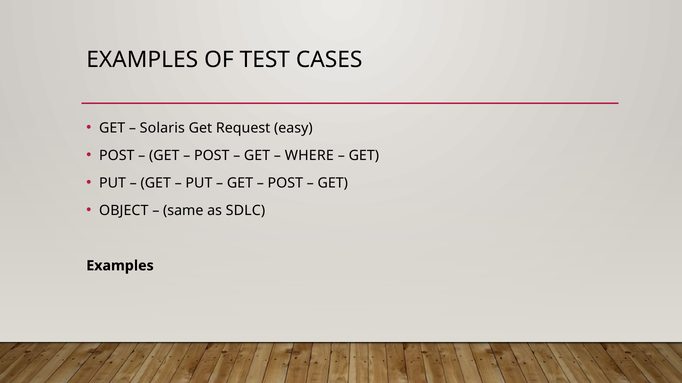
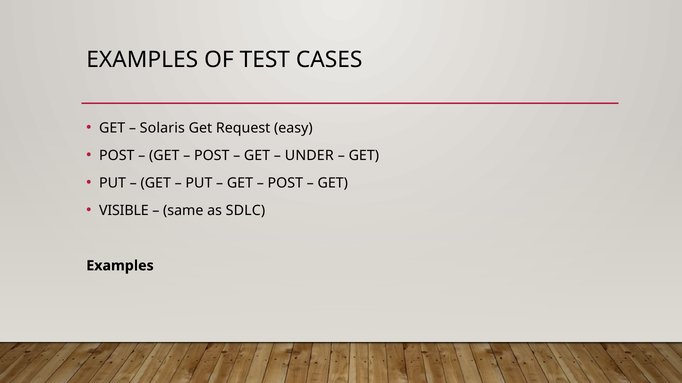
WHERE: WHERE -> UNDER
OBJECT: OBJECT -> VISIBLE
